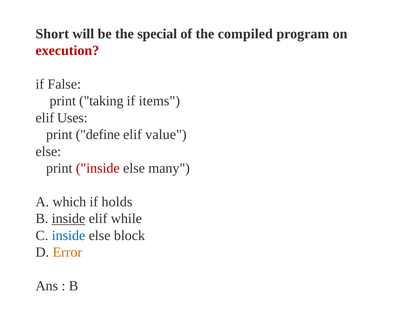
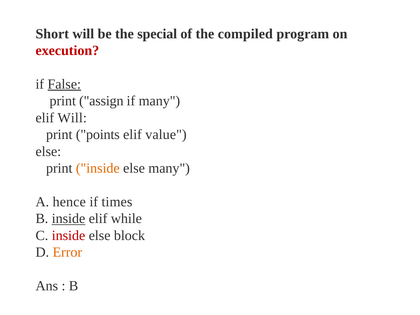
False underline: none -> present
taking: taking -> assign
if items: items -> many
elif Uses: Uses -> Will
define: define -> points
inside at (98, 168) colour: red -> orange
which: which -> hence
holds: holds -> times
inside at (69, 235) colour: blue -> red
